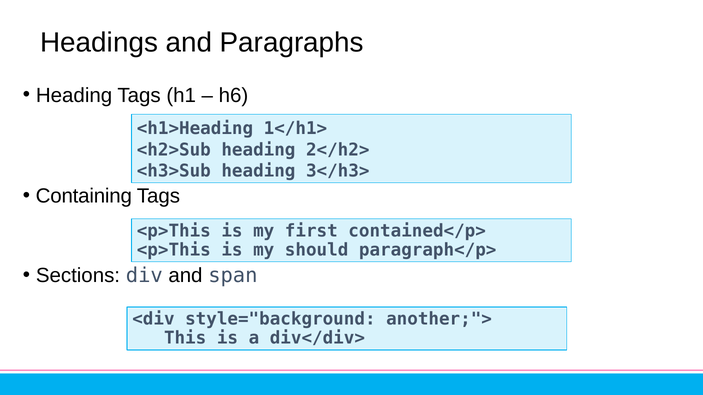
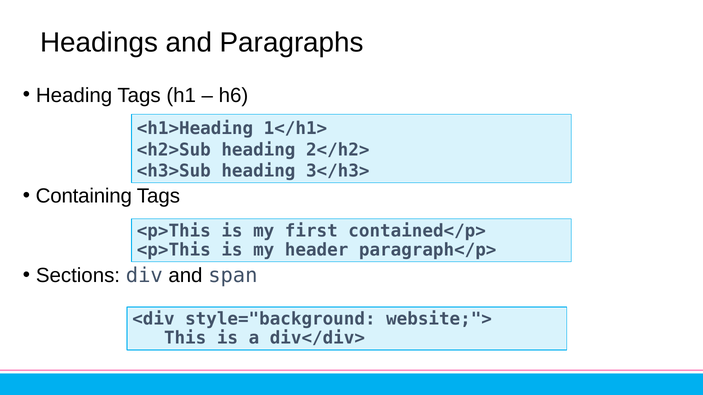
should: should -> header
another;">: another;"> -> website;">
